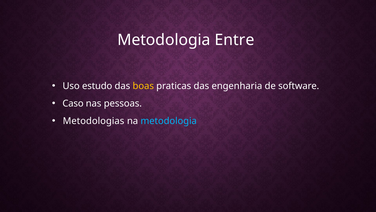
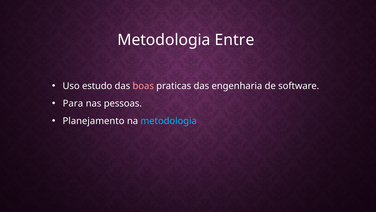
boas colour: yellow -> pink
Caso: Caso -> Para
Metodologias: Metodologias -> Planejamento
